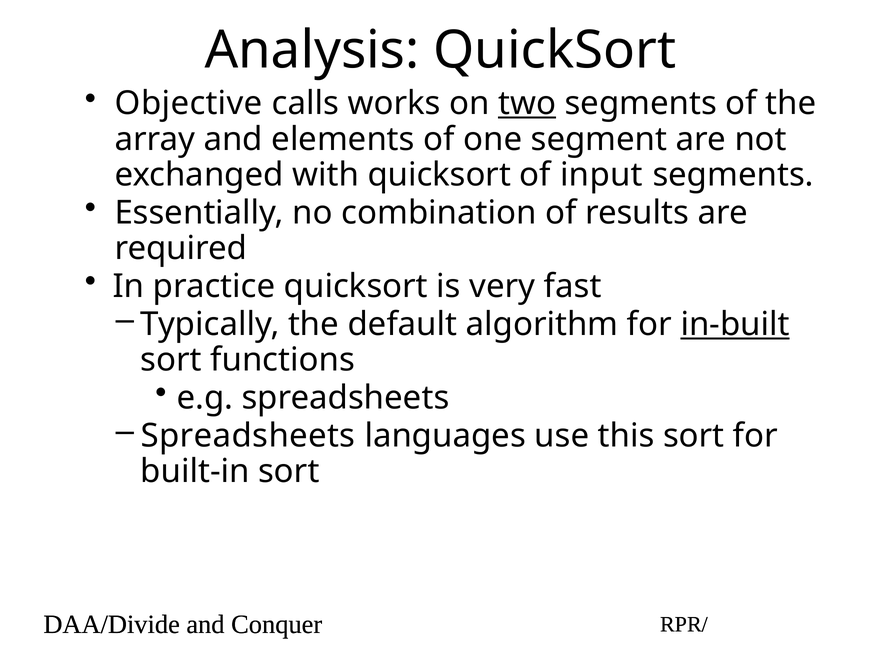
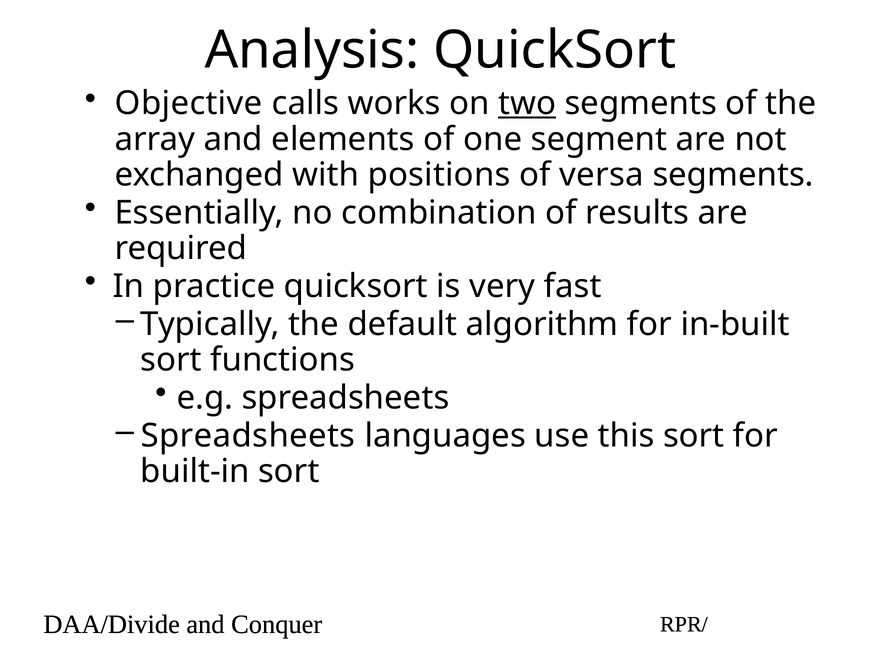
with quicksort: quicksort -> positions
input: input -> versa
in-built underline: present -> none
